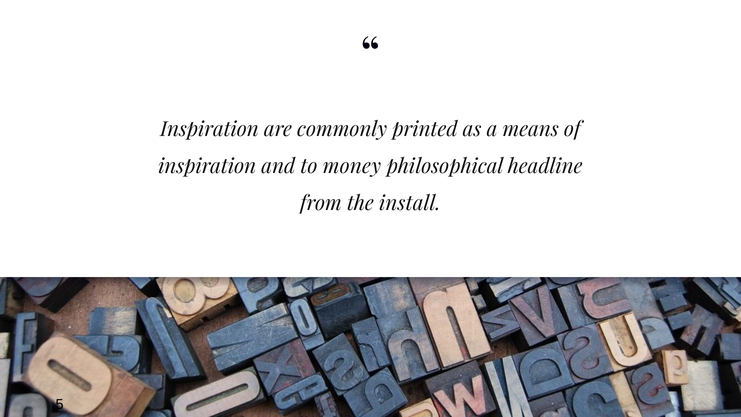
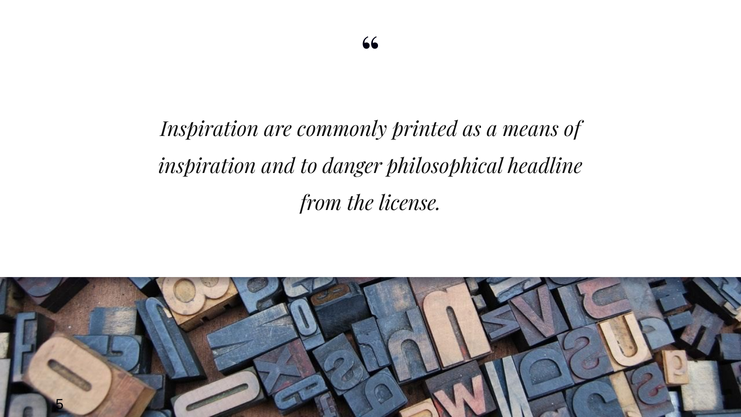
money: money -> danger
install: install -> license
